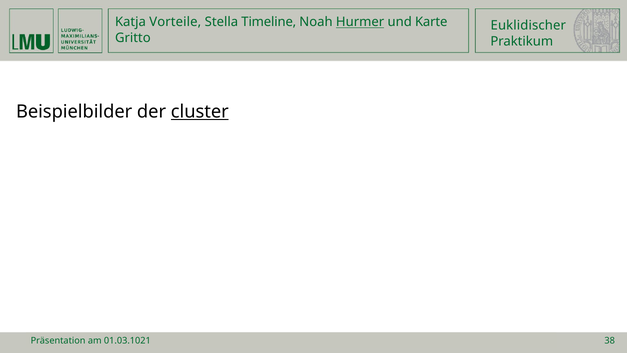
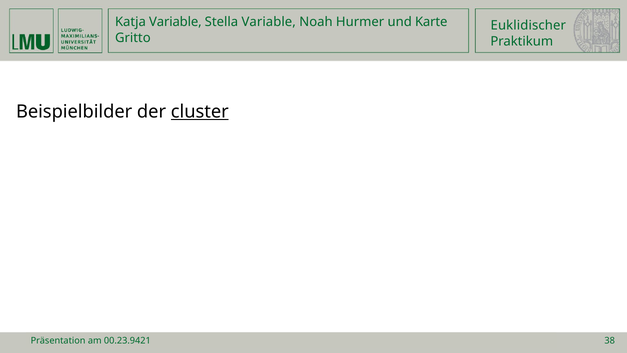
Katja Vorteile: Vorteile -> Variable
Stella Timeline: Timeline -> Variable
Hurmer underline: present -> none
01.03.1021: 01.03.1021 -> 00.23.9421
